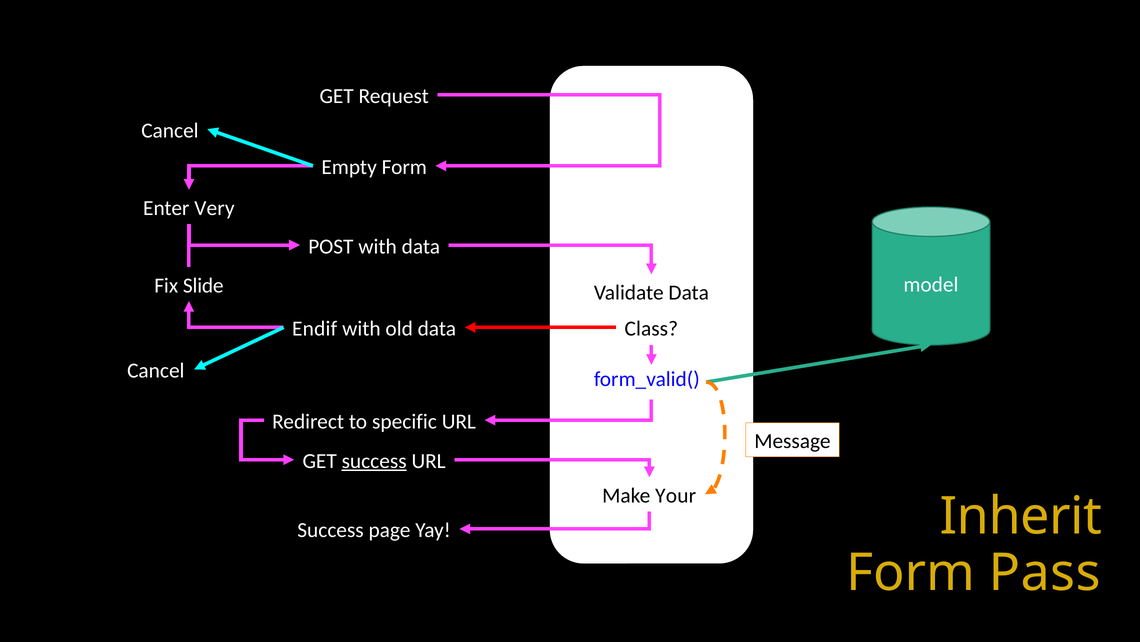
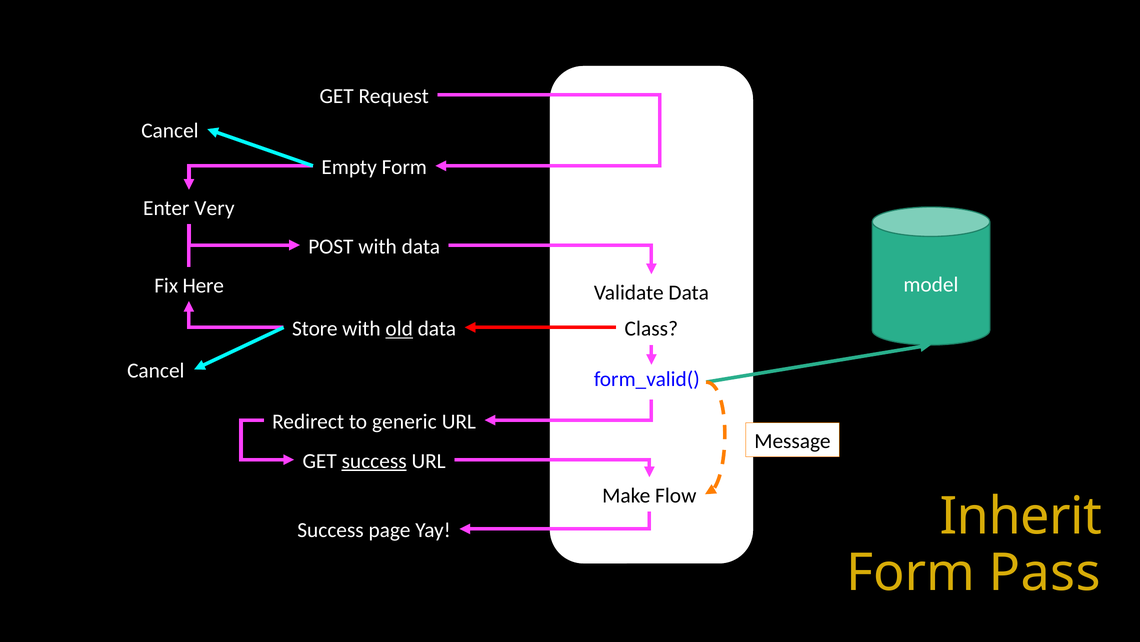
Slide: Slide -> Here
Endif: Endif -> Store
old underline: none -> present
specific: specific -> generic
Your: Your -> Flow
